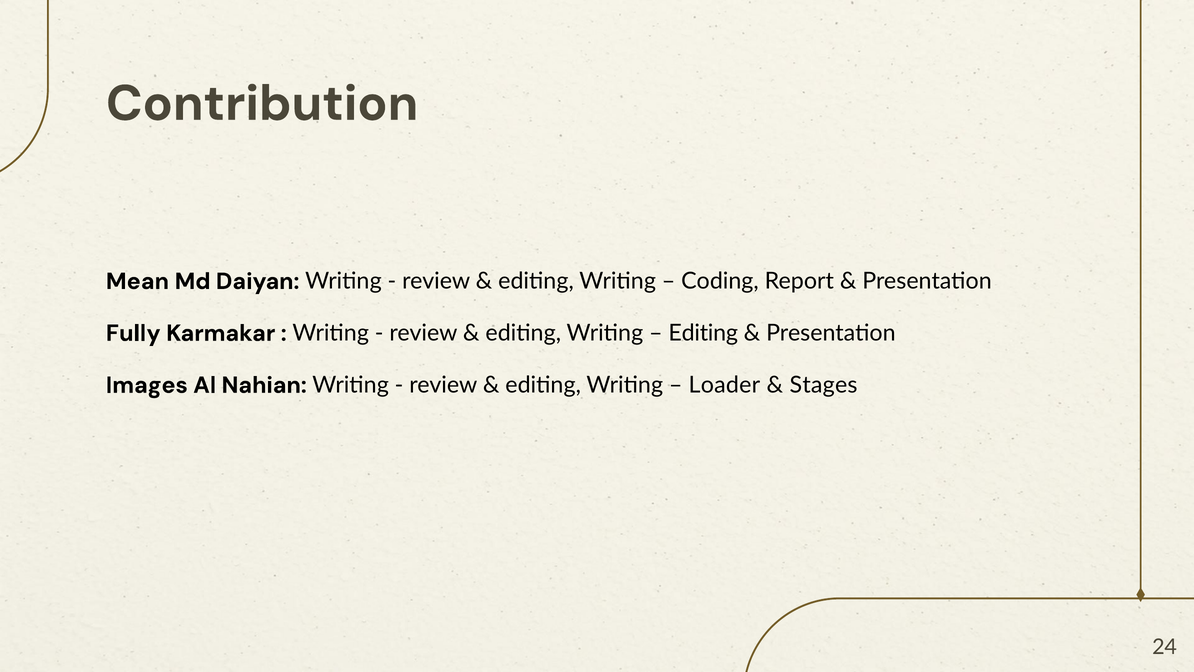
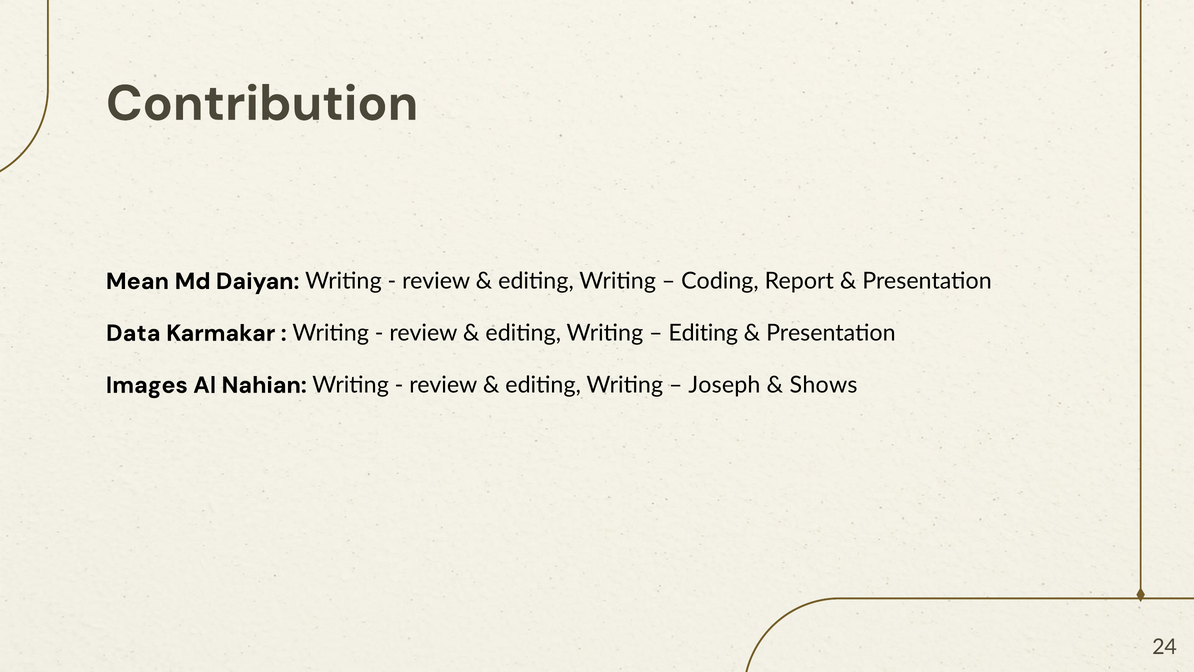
Fully: Fully -> Data
Loader: Loader -> Joseph
Stages: Stages -> Shows
